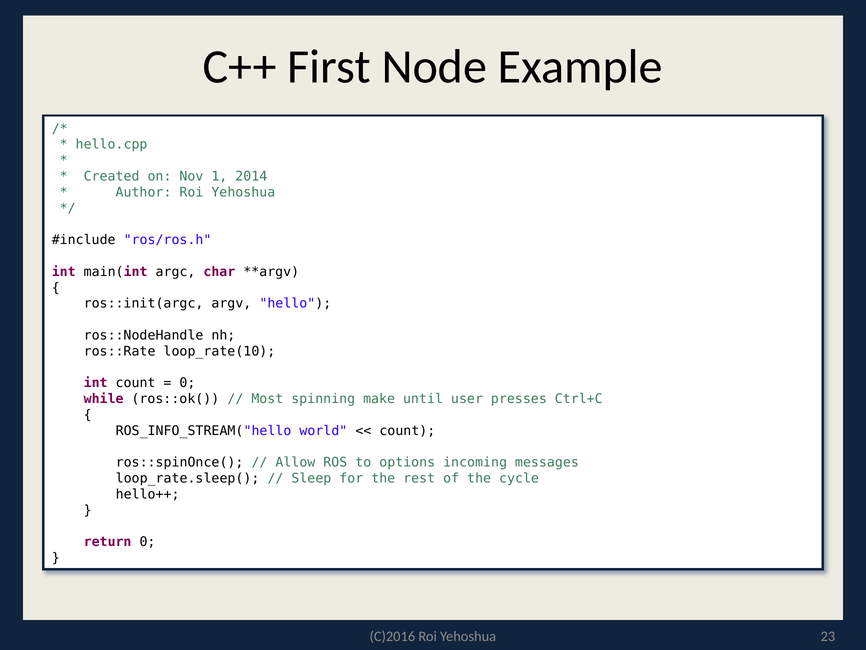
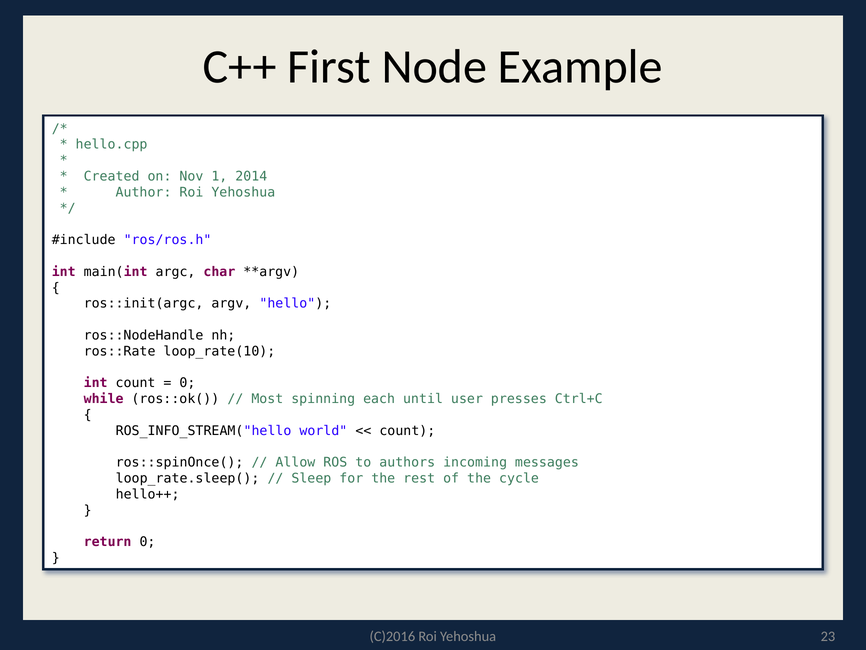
make: make -> each
options: options -> authors
